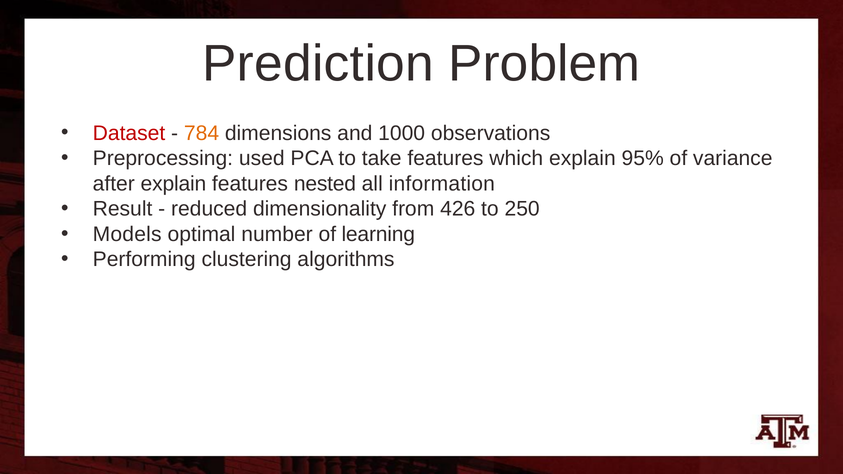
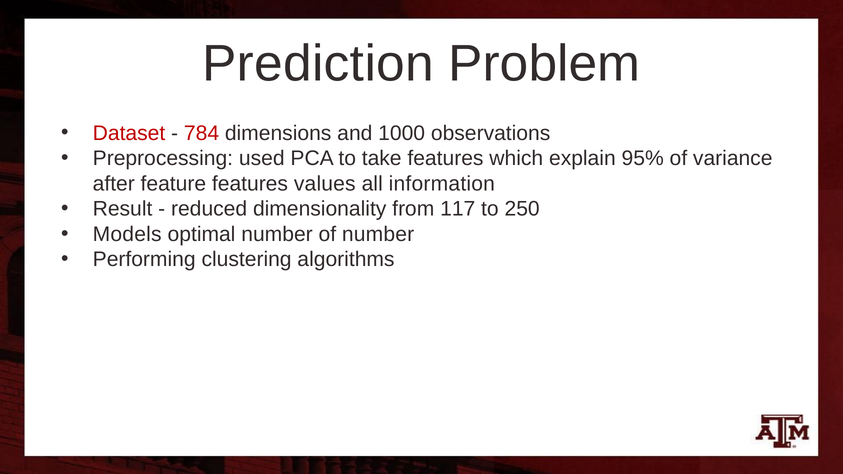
784 colour: orange -> red
after explain: explain -> feature
nested: nested -> values
426: 426 -> 117
of learning: learning -> number
